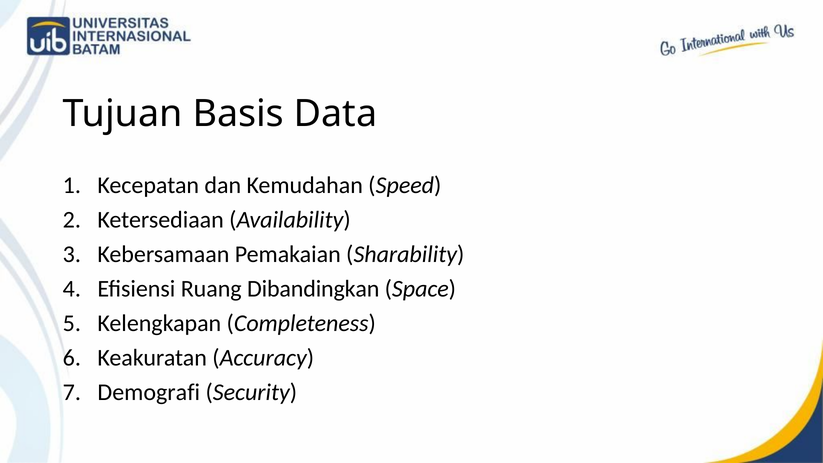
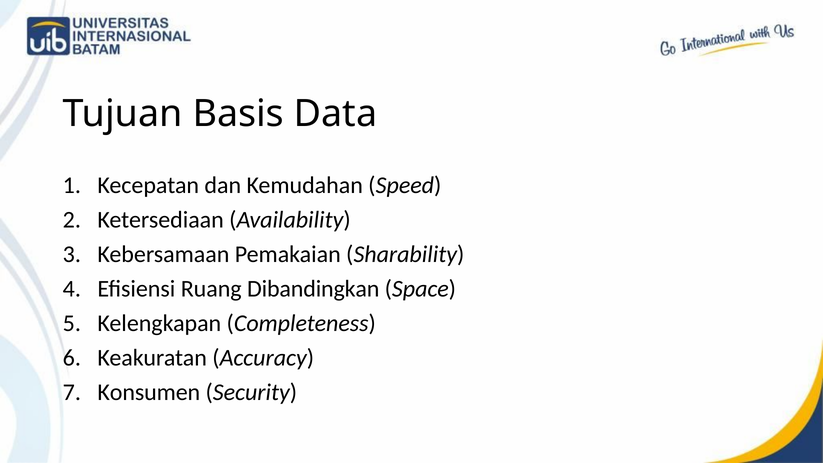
Demografi: Demografi -> Konsumen
